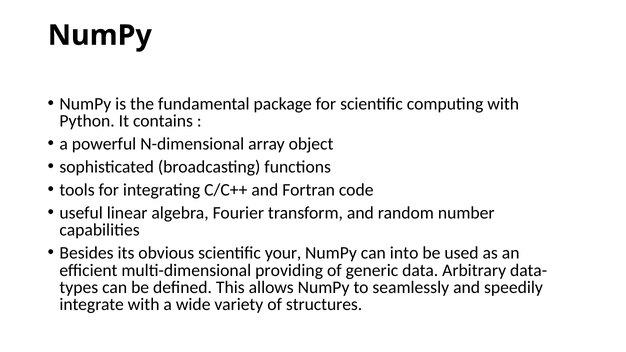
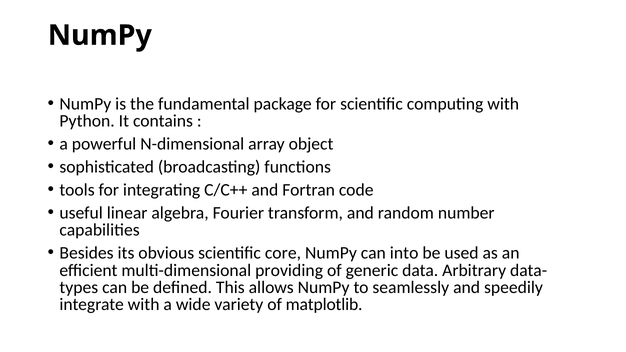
your: your -> core
structures: structures -> matplotlib
